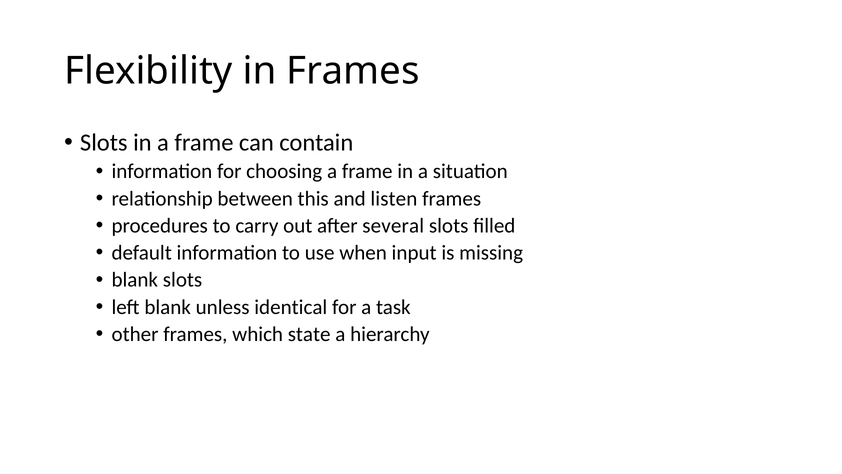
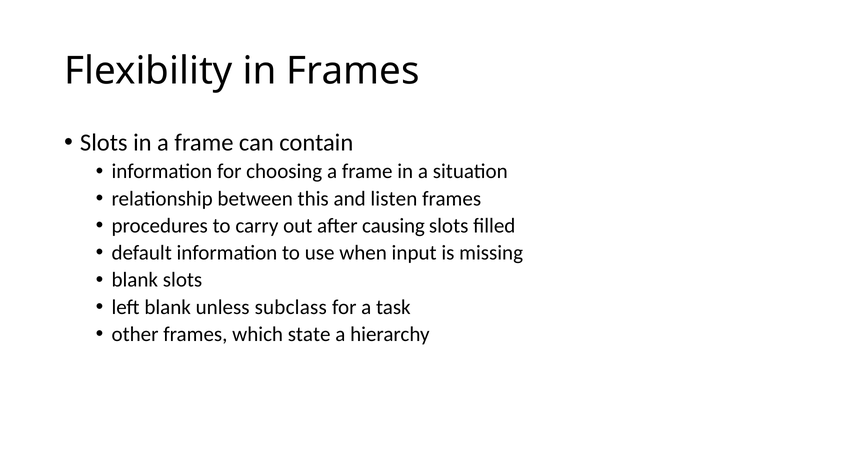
several: several -> causing
identical: identical -> subclass
